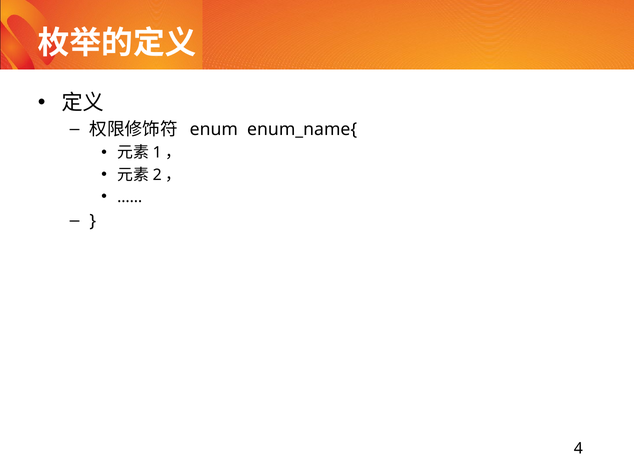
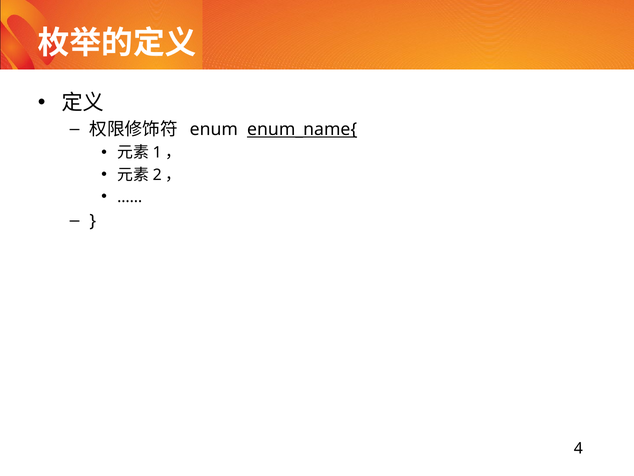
enum_name{ underline: none -> present
